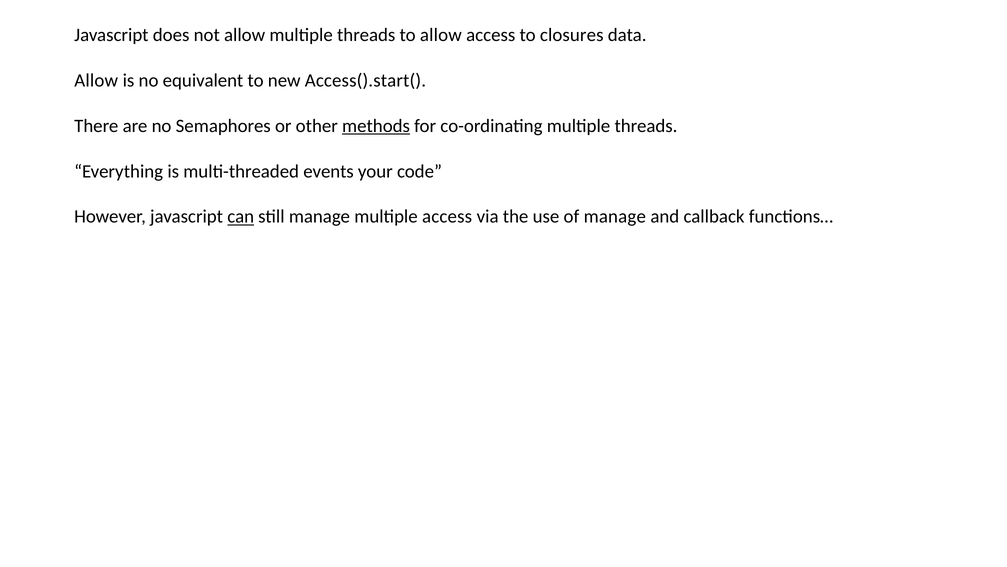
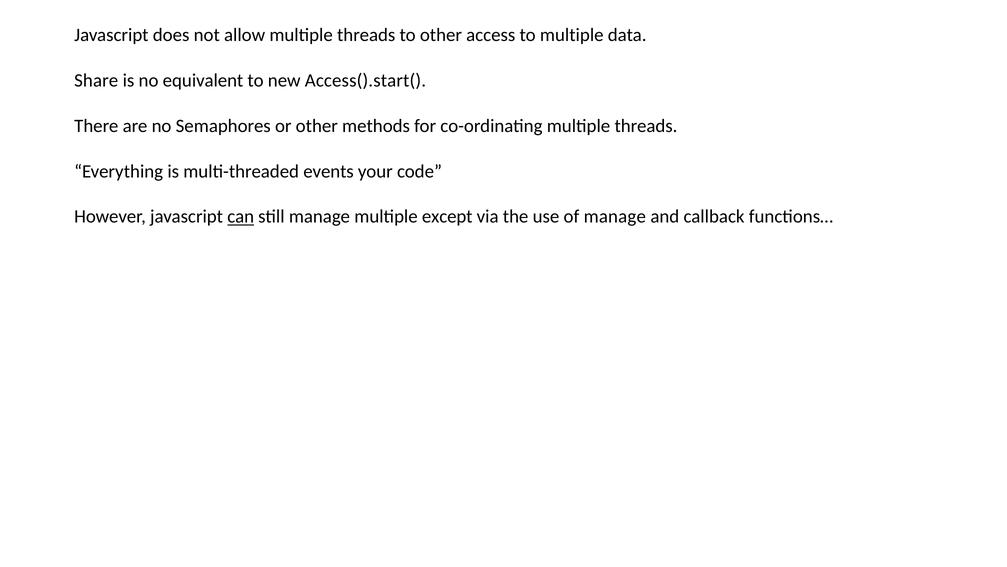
to allow: allow -> other
to closures: closures -> multiple
Allow at (96, 81): Allow -> Share
methods underline: present -> none
multiple access: access -> except
